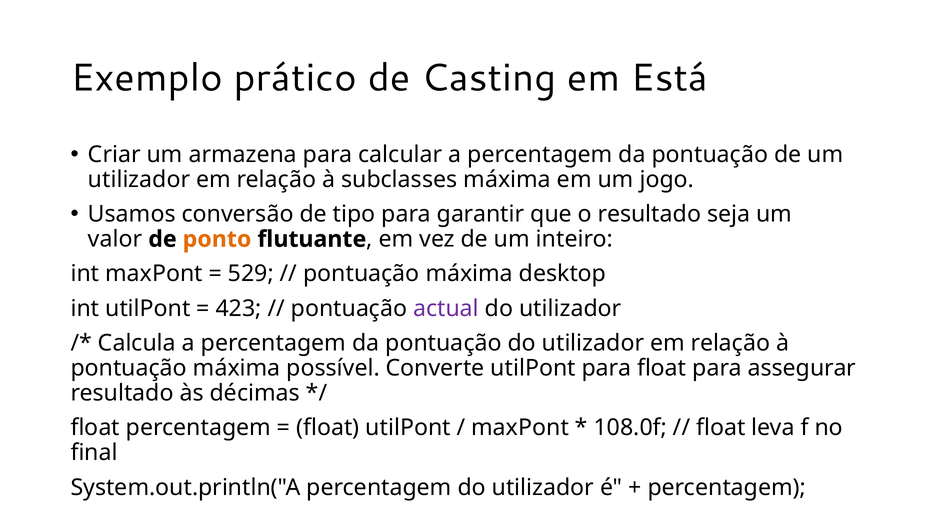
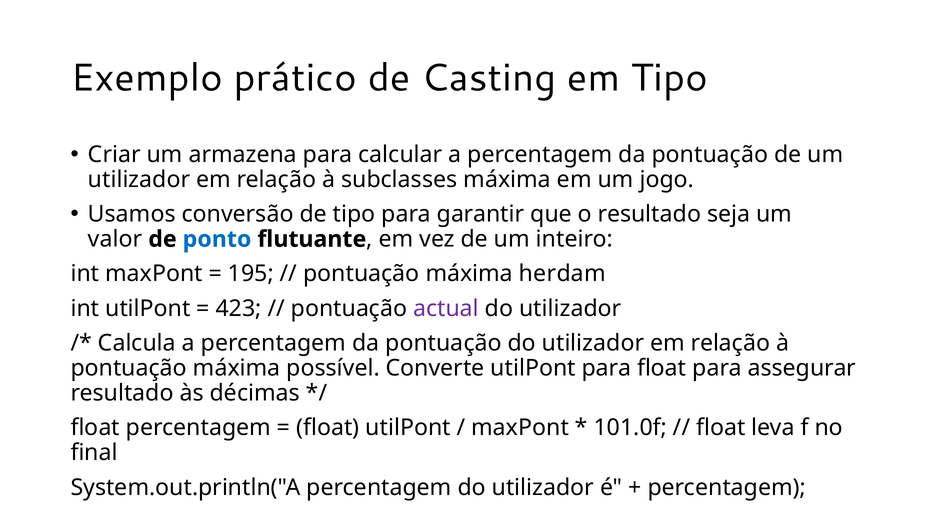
em Está: Está -> Tipo
ponto colour: orange -> blue
529: 529 -> 195
desktop: desktop -> herdam
108.0f: 108.0f -> 101.0f
